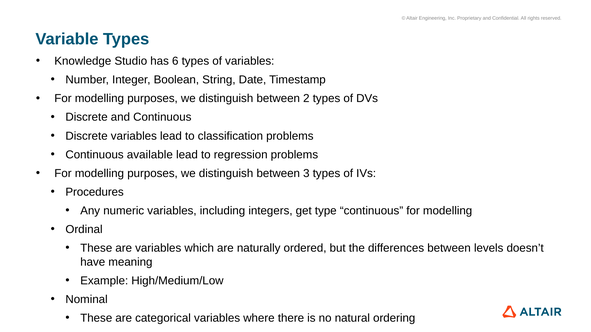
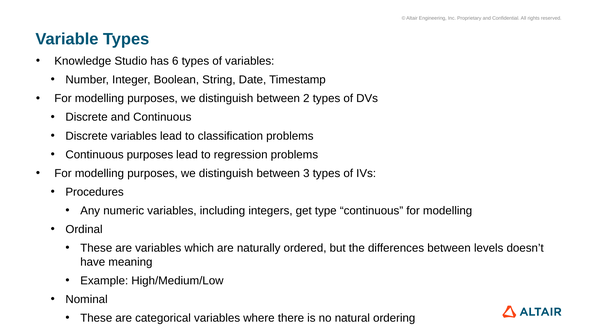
Continuous available: available -> purposes
